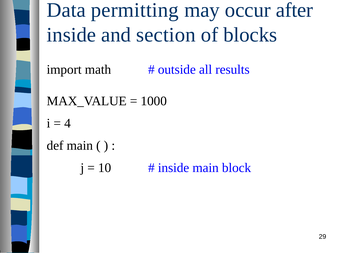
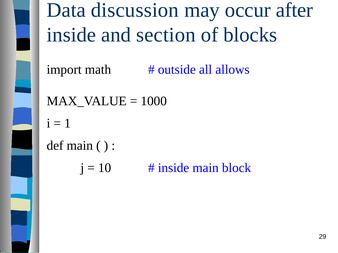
permitting: permitting -> discussion
results: results -> allows
4: 4 -> 1
